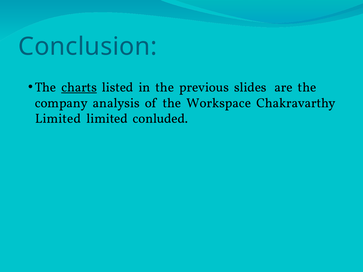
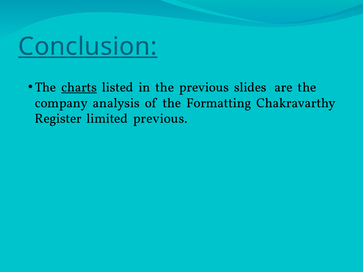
Conclusion underline: none -> present
Workspace: Workspace -> Formatting
Limited at (58, 119): Limited -> Register
limited conluded: conluded -> previous
